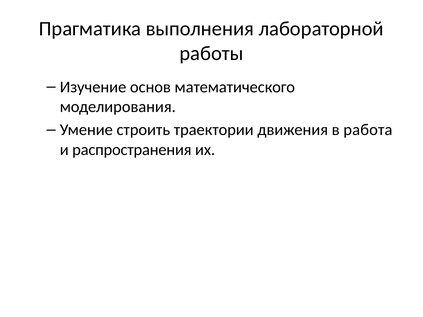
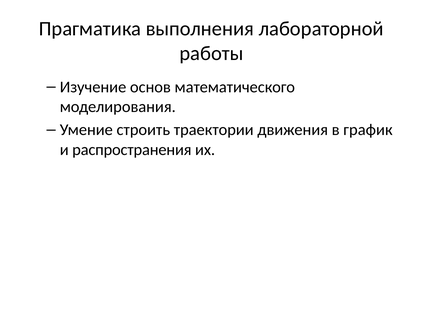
работа: работа -> график
